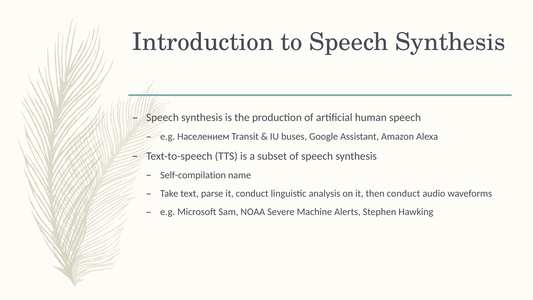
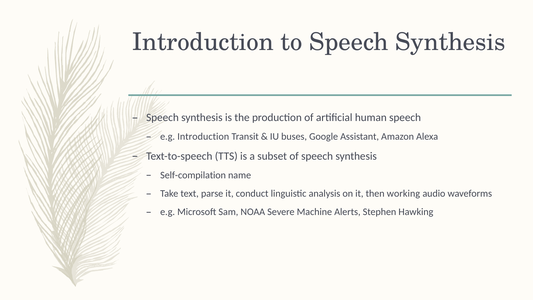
e.g Населением: Населением -> Introduction
then conduct: conduct -> working
